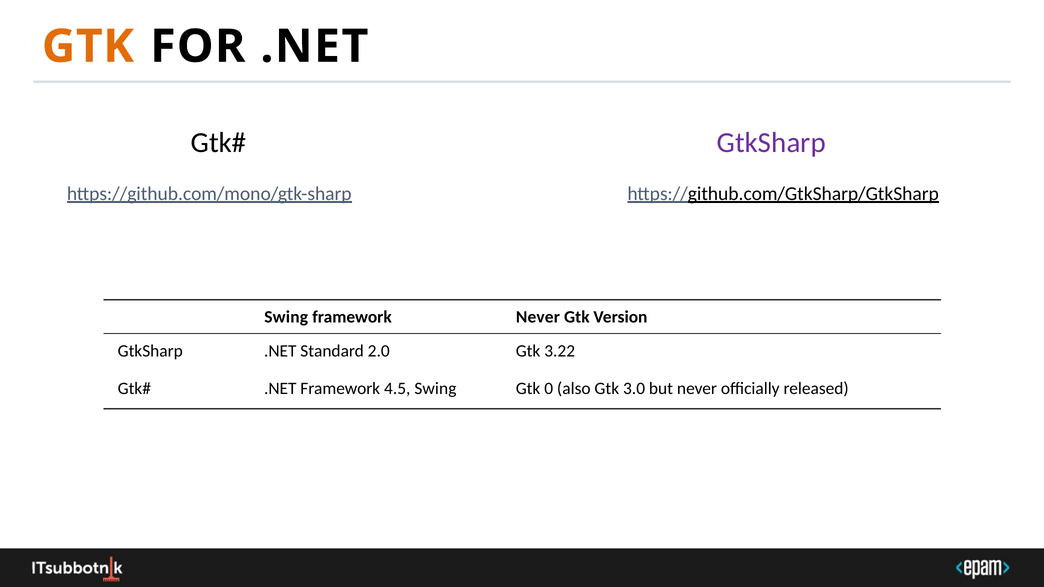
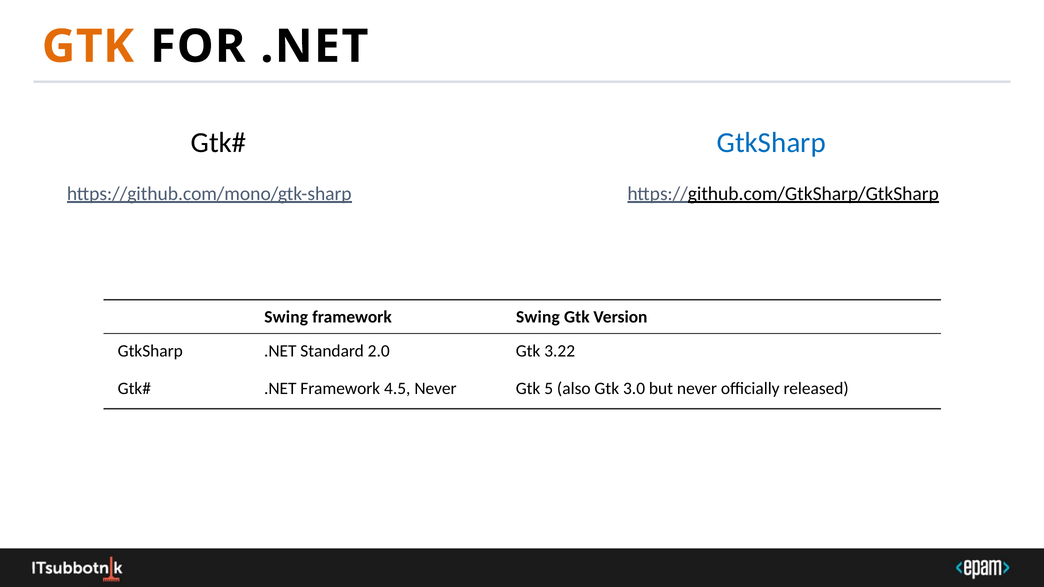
GtkSharp at (771, 143) colour: purple -> blue
framework Never: Never -> Swing
4.5 Swing: Swing -> Never
0: 0 -> 5
